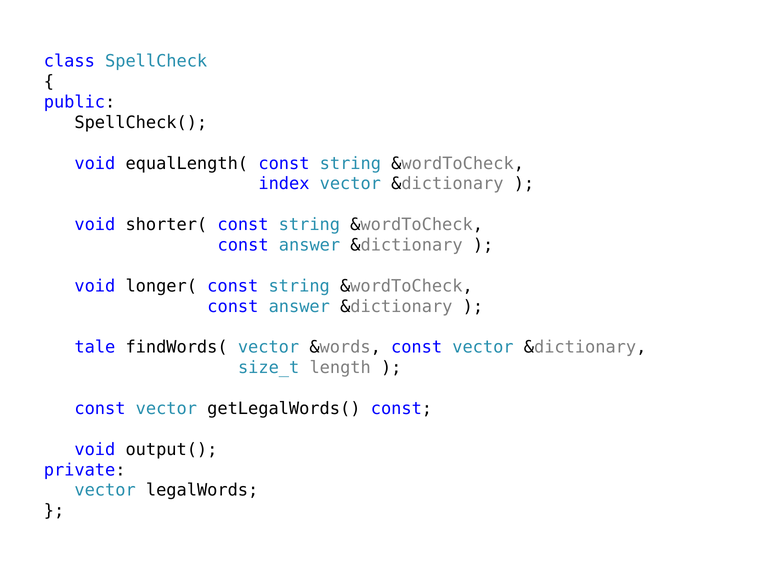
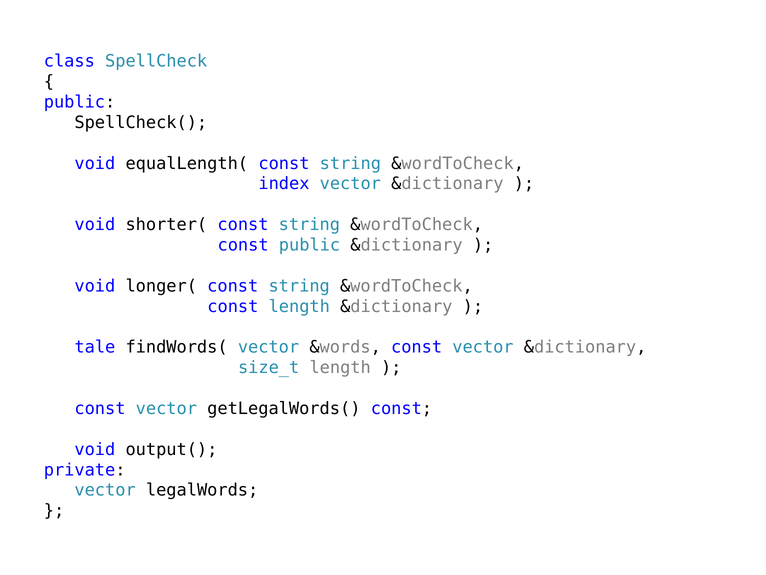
answer at (310, 245): answer -> public
answer at (299, 306): answer -> length
